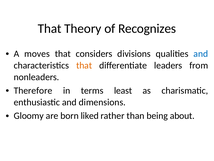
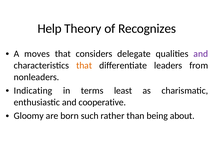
That at (50, 29): That -> Help
divisions: divisions -> delegate
and at (201, 54) colour: blue -> purple
Therefore: Therefore -> Indicating
dimensions: dimensions -> cooperative
liked: liked -> such
